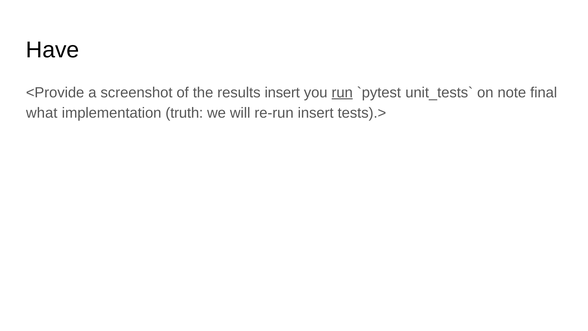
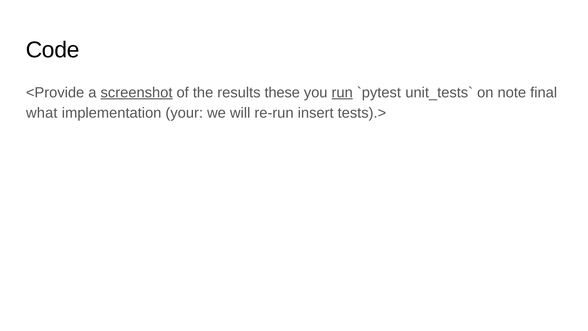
Have: Have -> Code
screenshot underline: none -> present
results insert: insert -> these
truth: truth -> your
